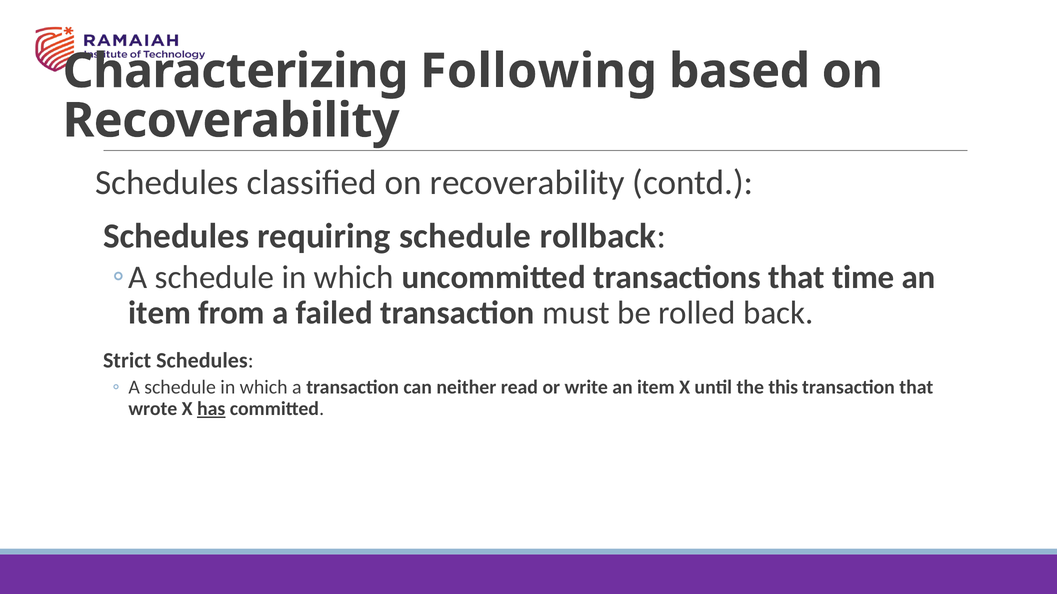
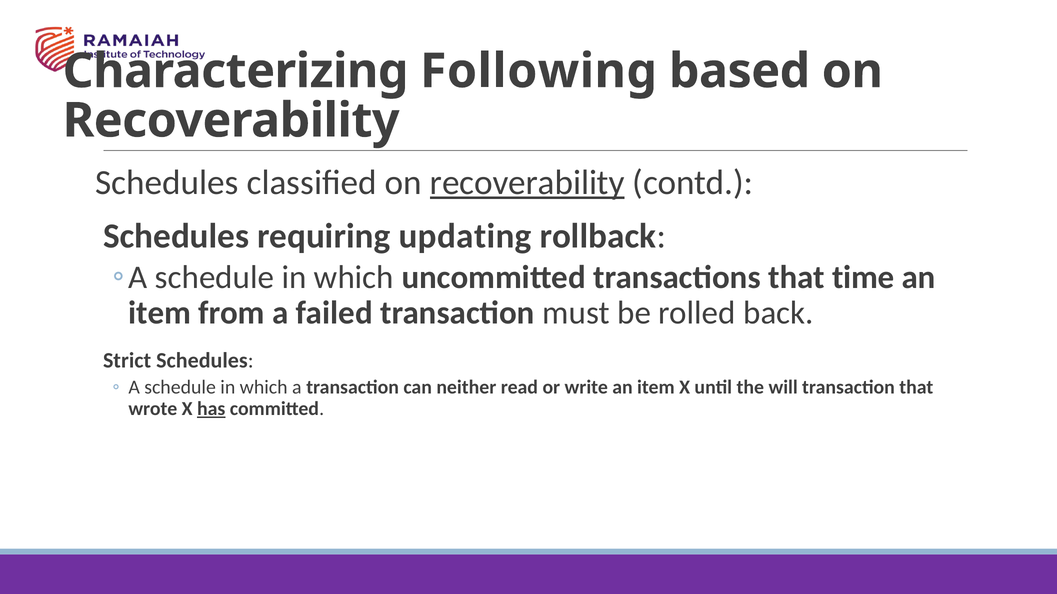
recoverability at (527, 183) underline: none -> present
requiring schedule: schedule -> updating
this: this -> will
